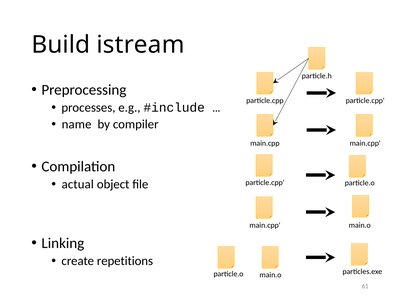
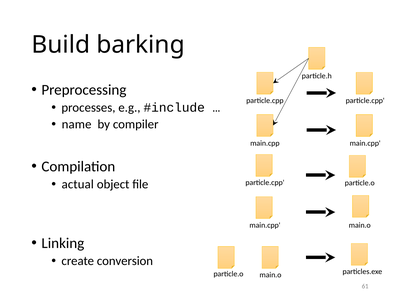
istream: istream -> barking
repetitions: repetitions -> conversion
